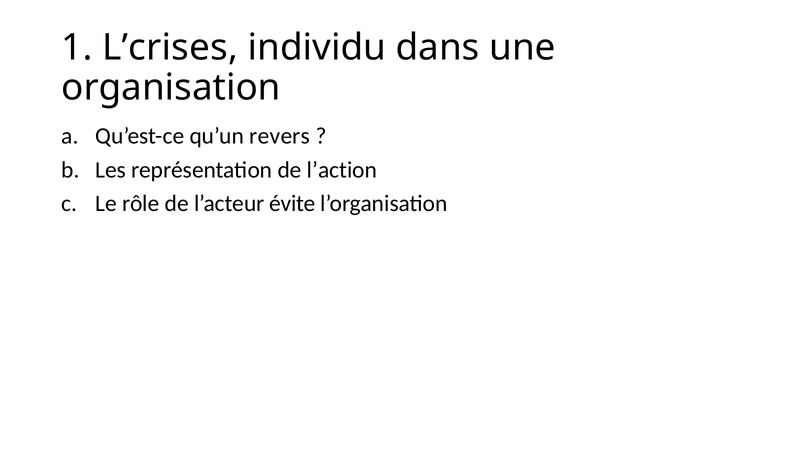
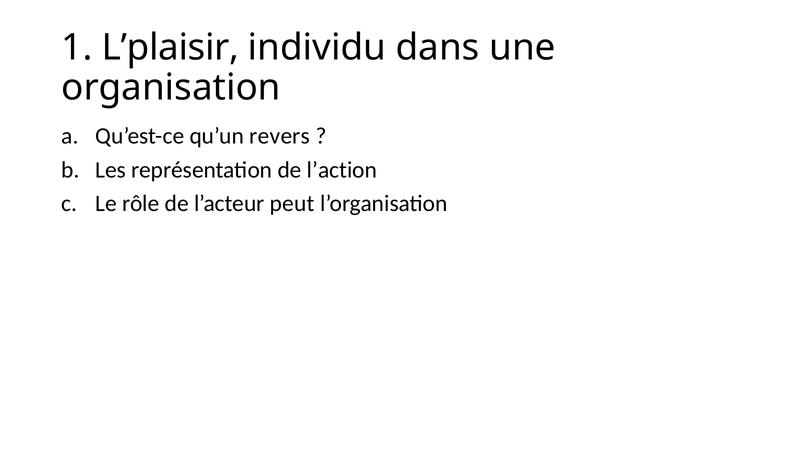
L’crises: L’crises -> L’plaisir
évite: évite -> peut
